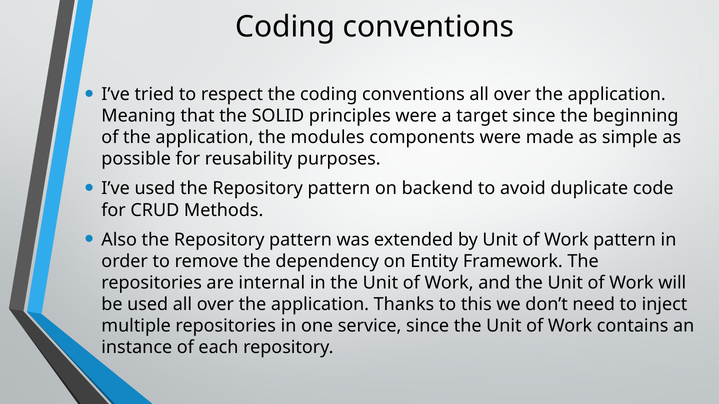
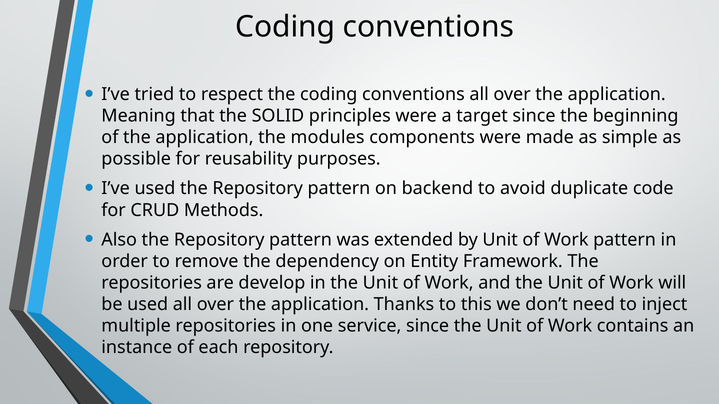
internal: internal -> develop
